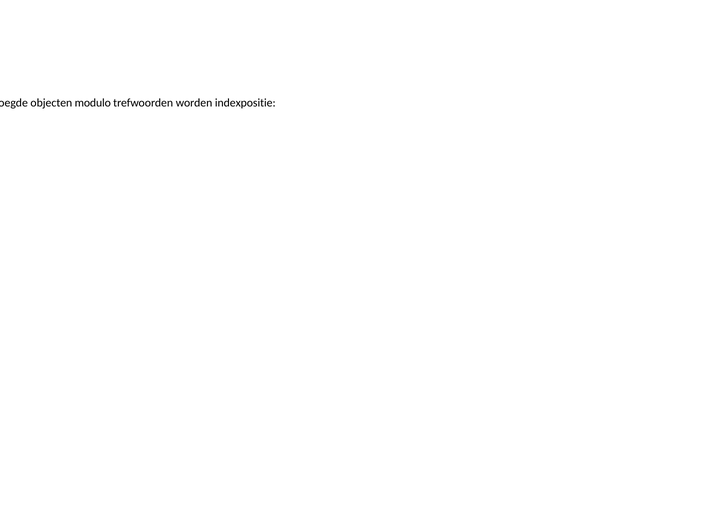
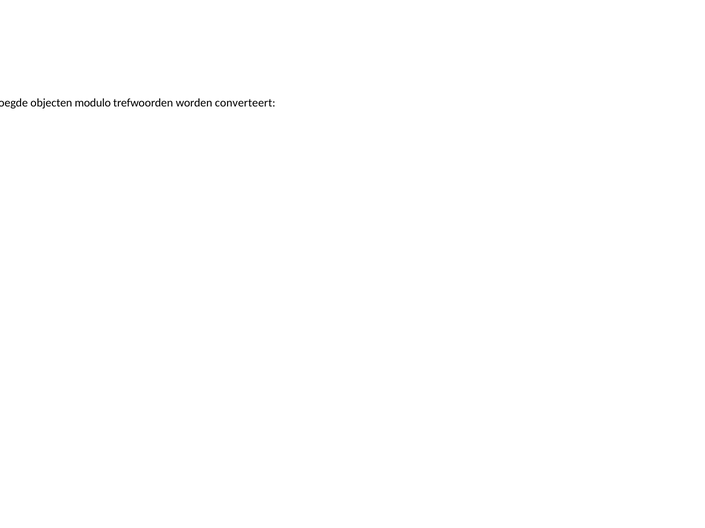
indexpositie: indexpositie -> converteert
